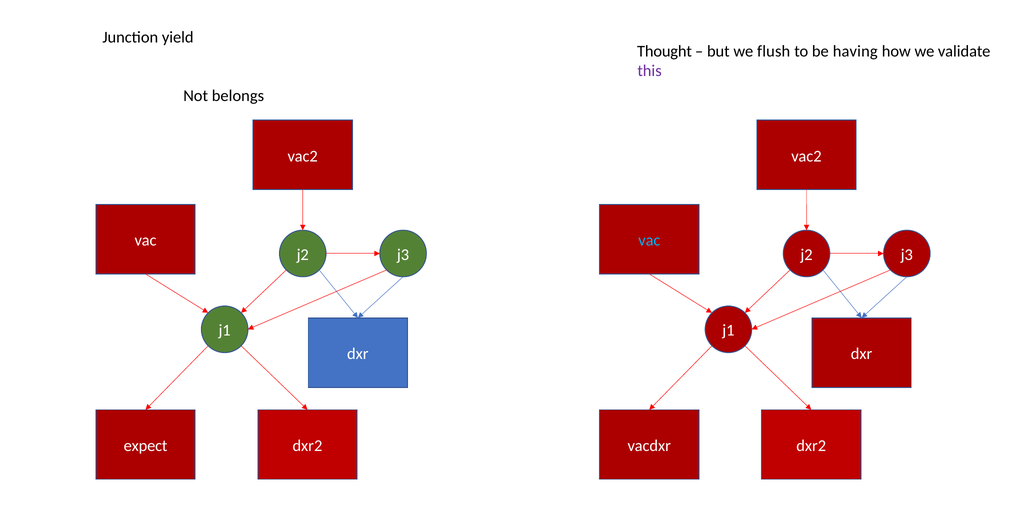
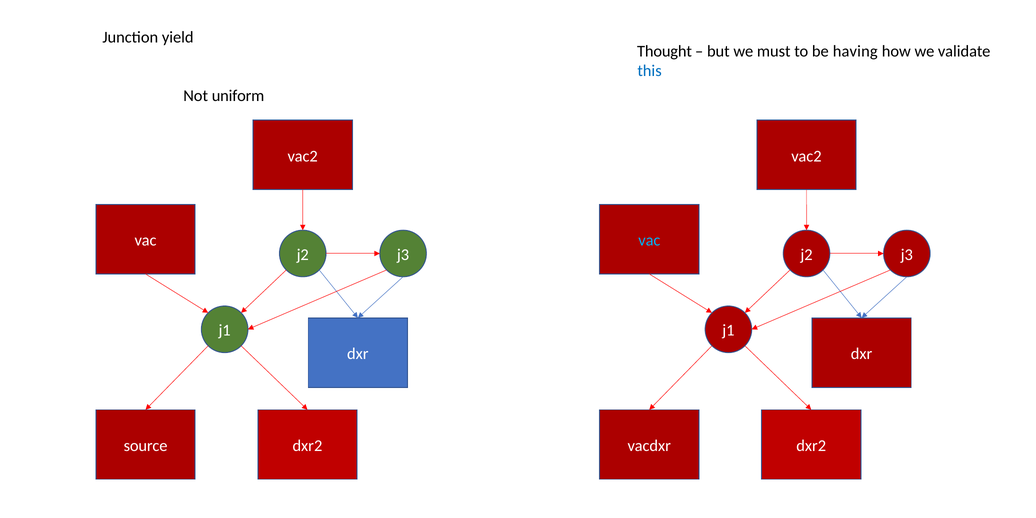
flush: flush -> must
this colour: purple -> blue
belongs: belongs -> uniform
expect: expect -> source
